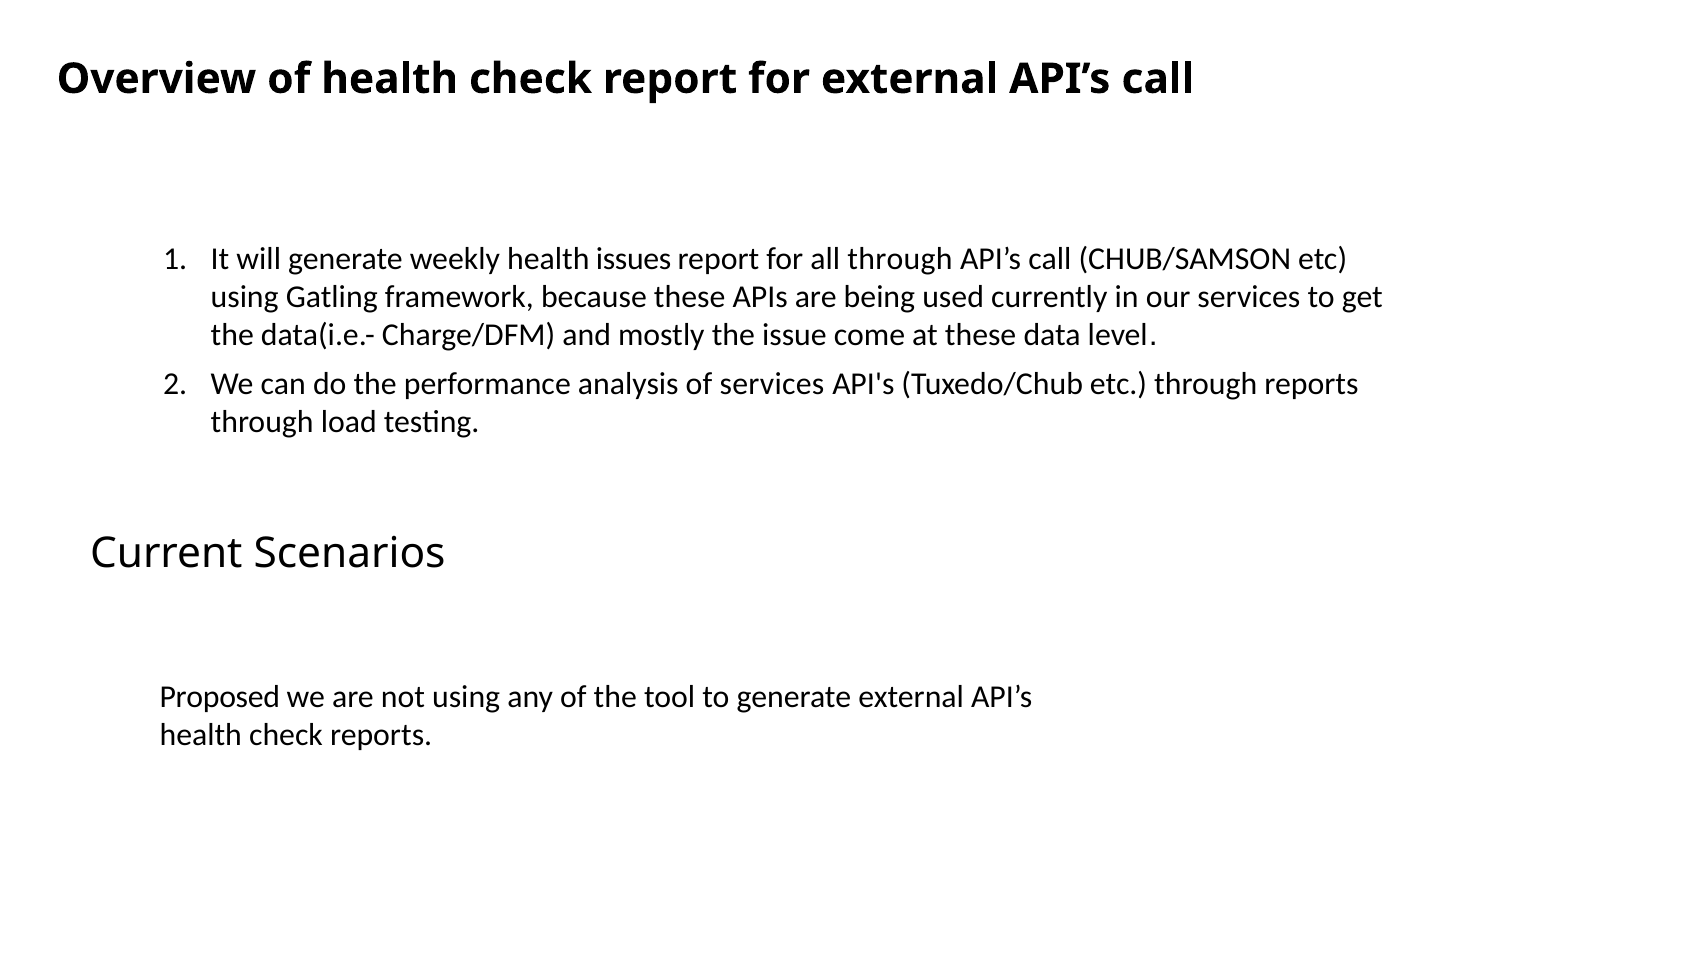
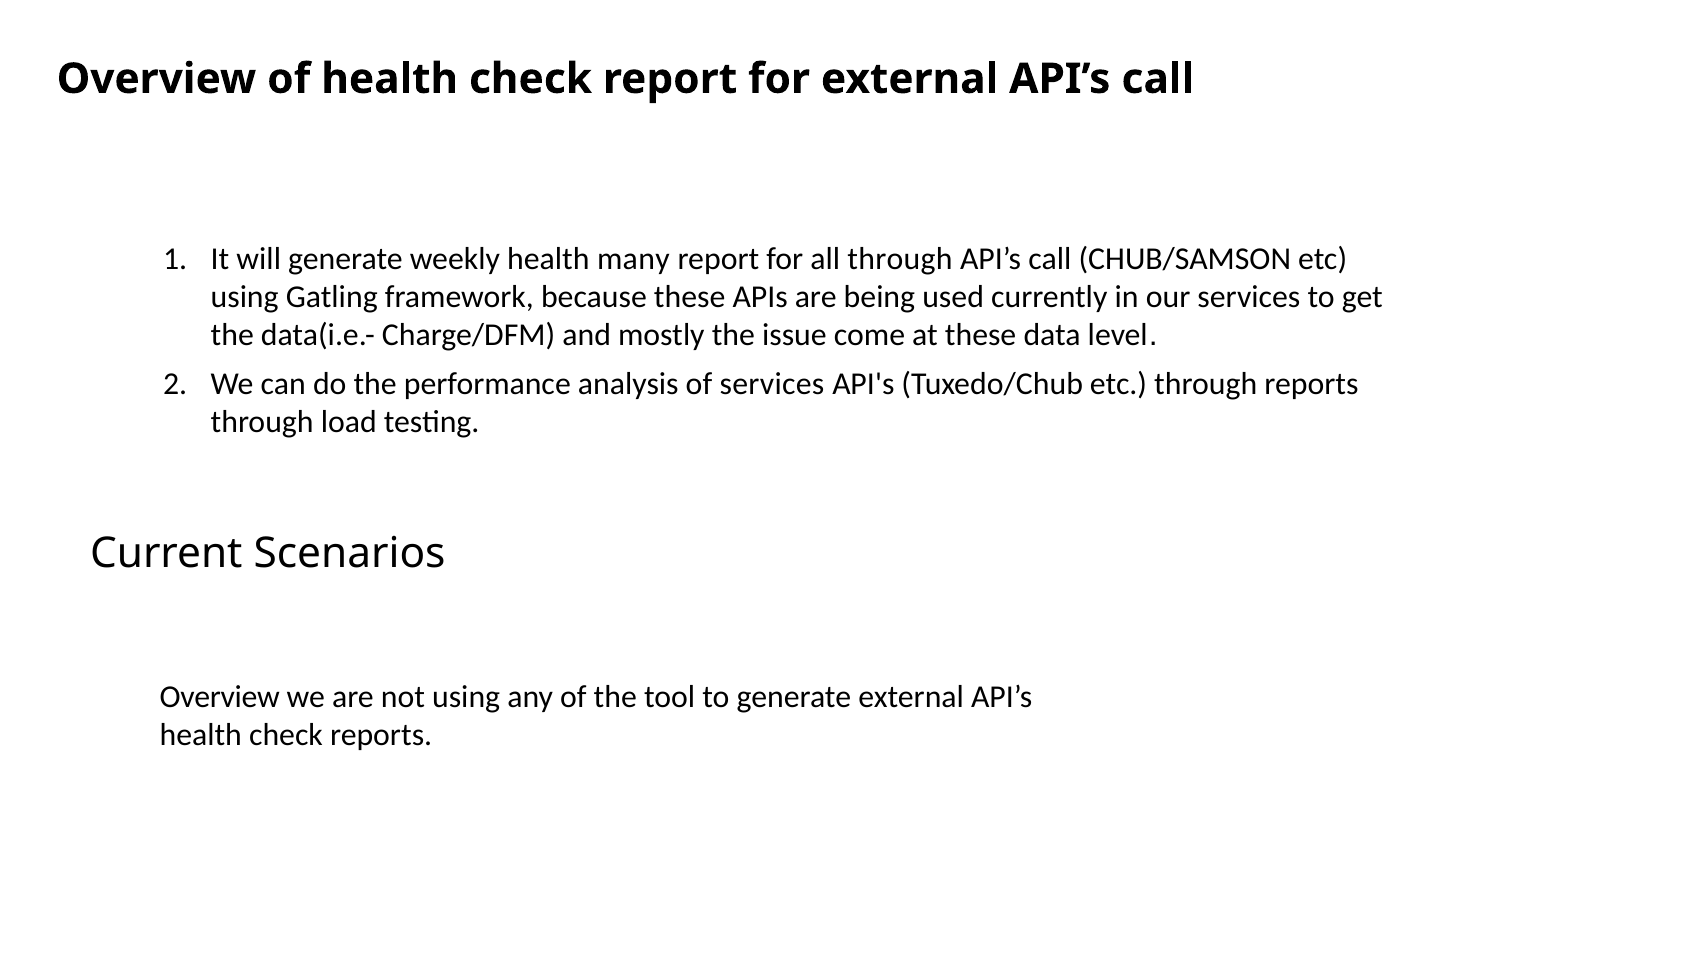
issues: issues -> many
Proposed at (220, 697): Proposed -> Overview
